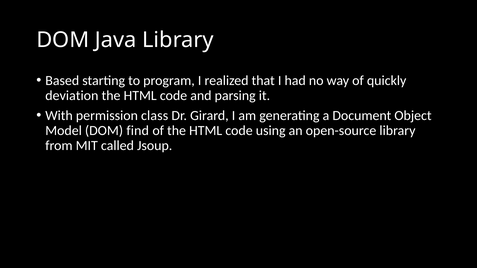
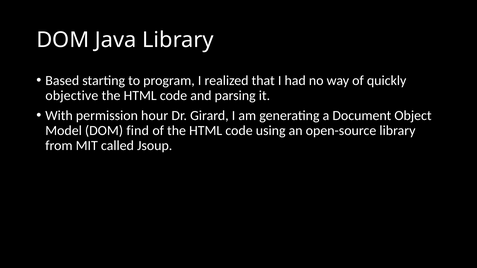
deviation: deviation -> objective
class: class -> hour
